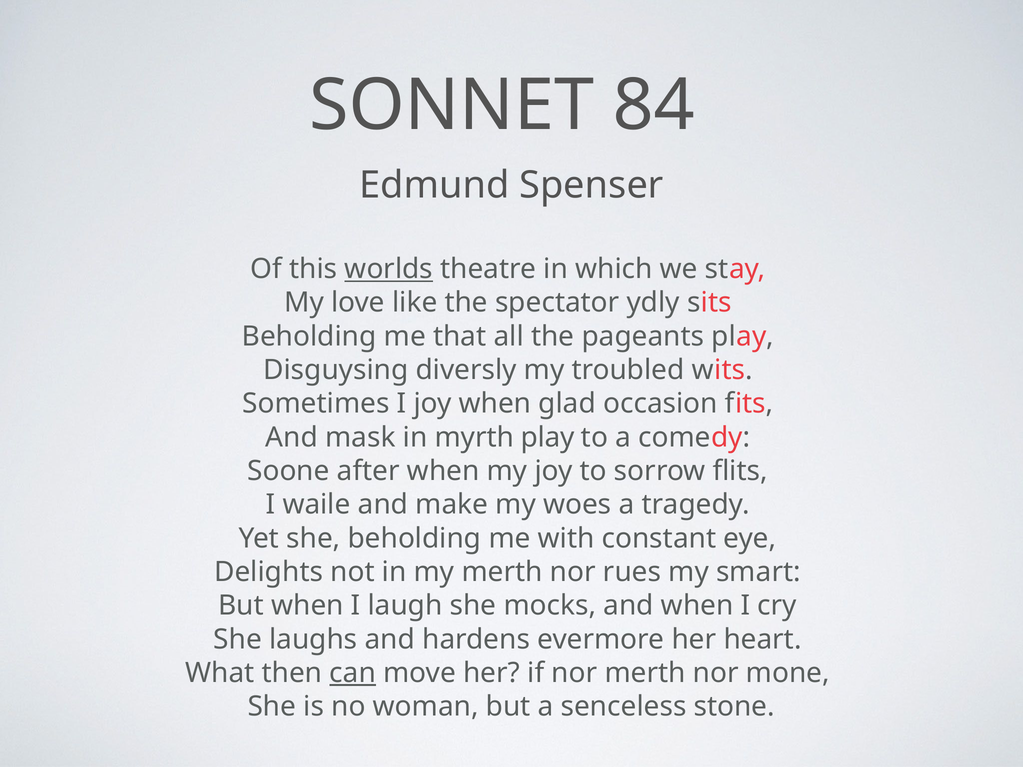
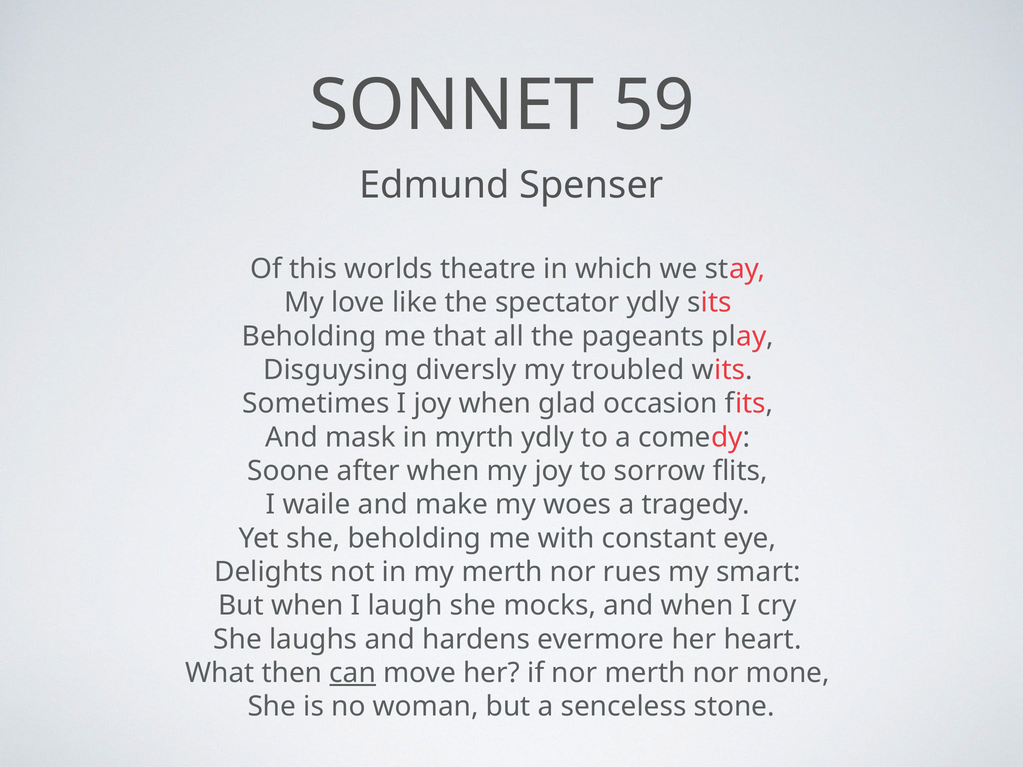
84: 84 -> 59
worlds underline: present -> none
myrth play: play -> ydly
